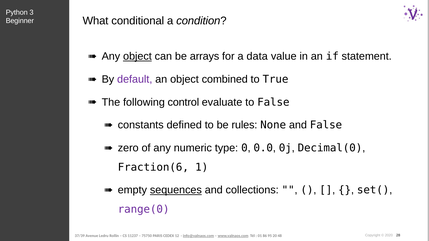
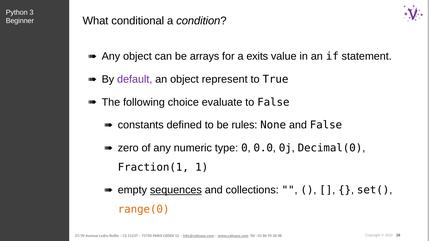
object at (137, 57) underline: present -> none
data: data -> exits
combined: combined -> represent
control: control -> choice
Fraction(6: Fraction(6 -> Fraction(1
range(0 colour: purple -> orange
